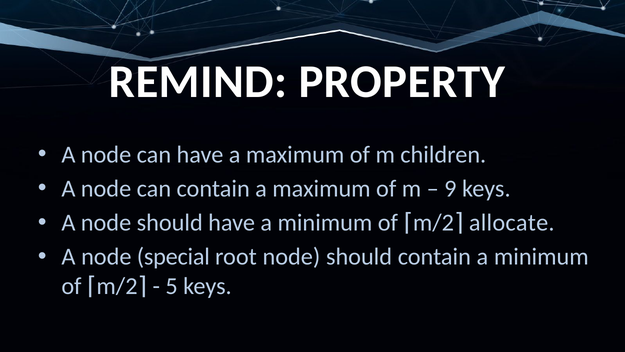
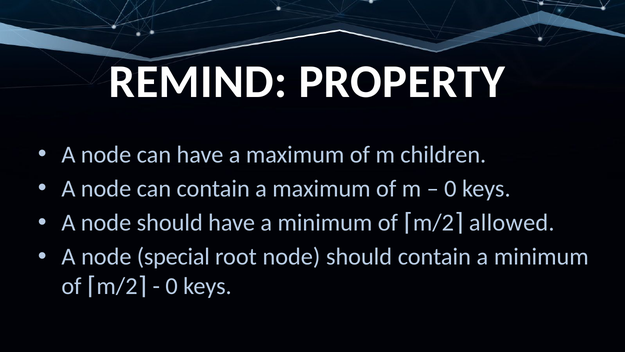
9 at (450, 189): 9 -> 0
allocate: allocate -> allowed
5 at (172, 286): 5 -> 0
